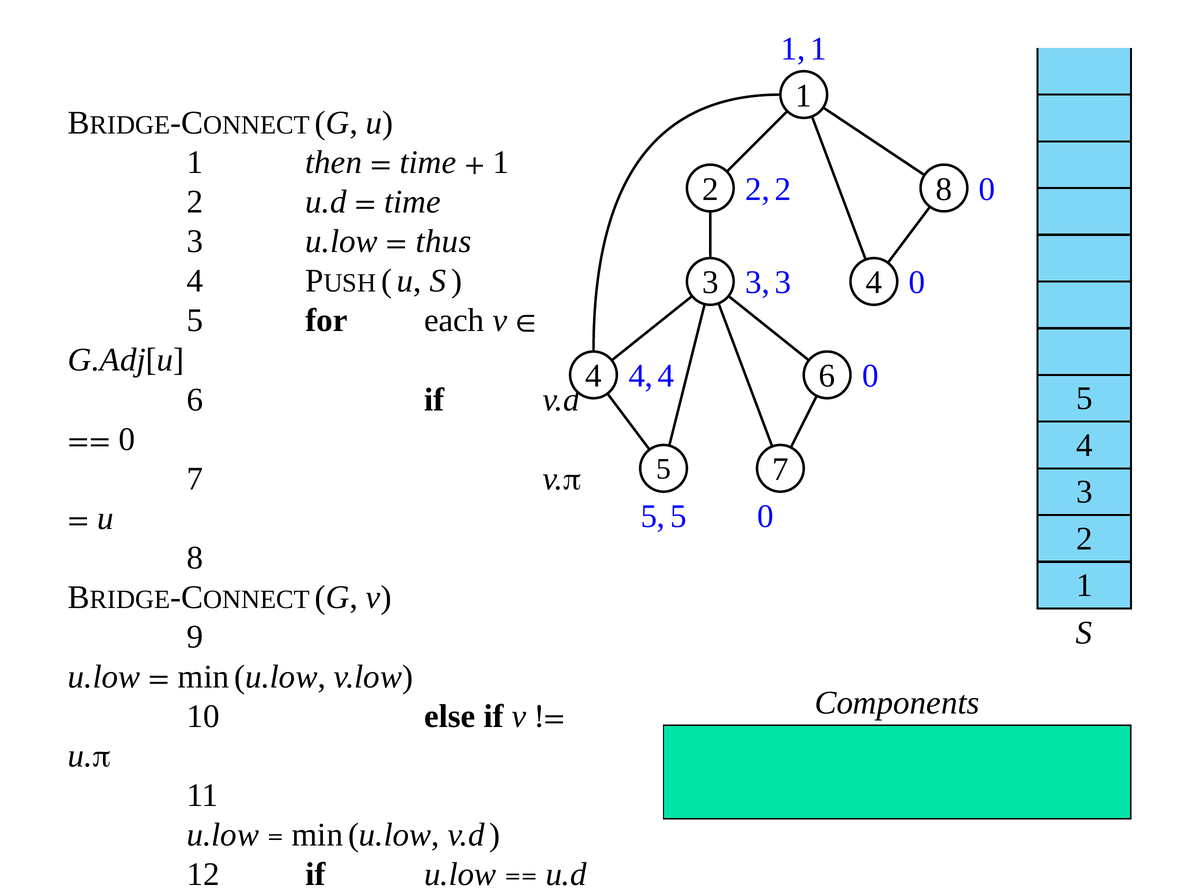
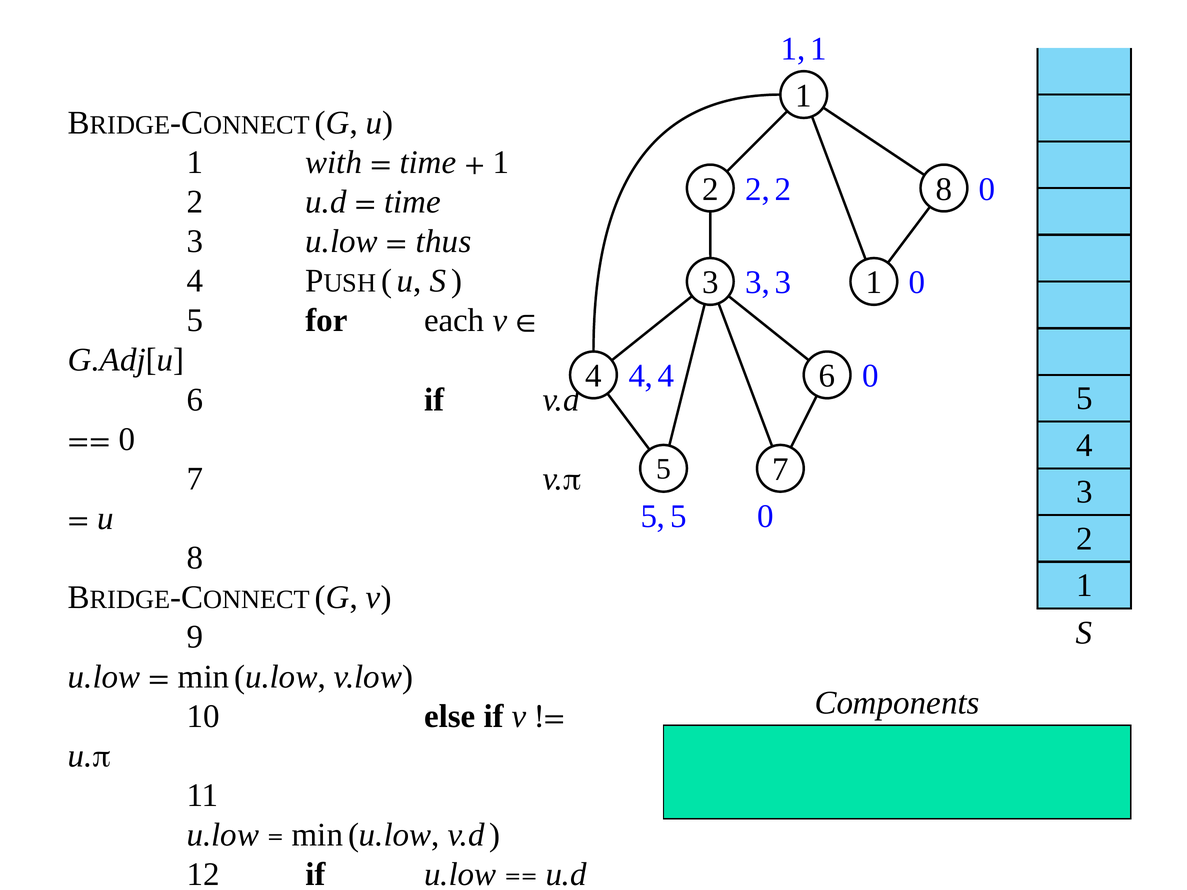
then: then -> with
3 4: 4 -> 1
